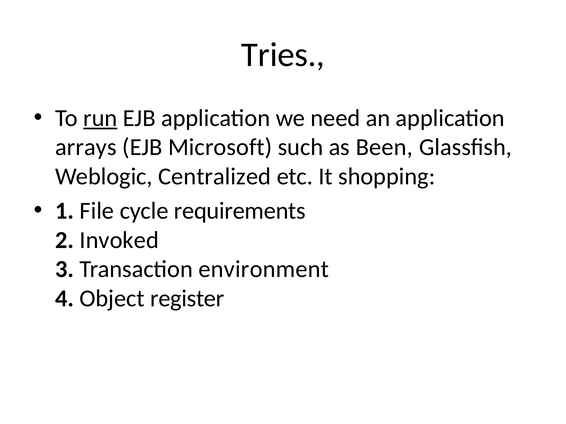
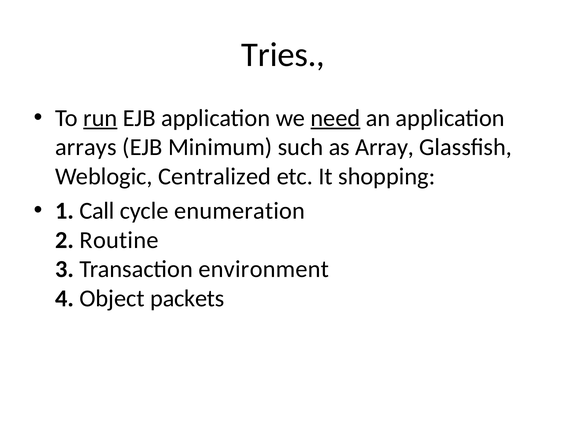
need underline: none -> present
Microsoft: Microsoft -> Minimum
Been: Been -> Array
File: File -> Call
requirements: requirements -> enumeration
Invoked: Invoked -> Routine
register: register -> packets
